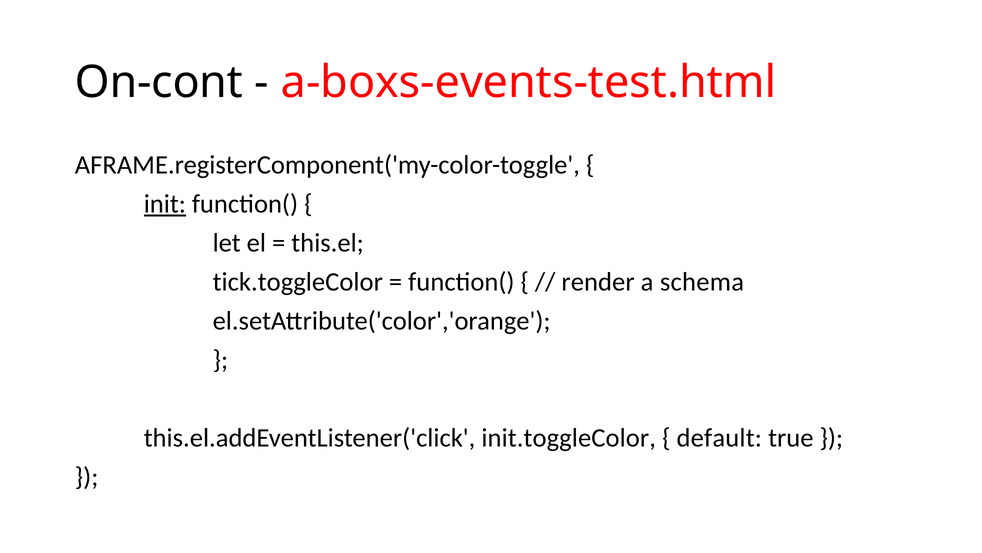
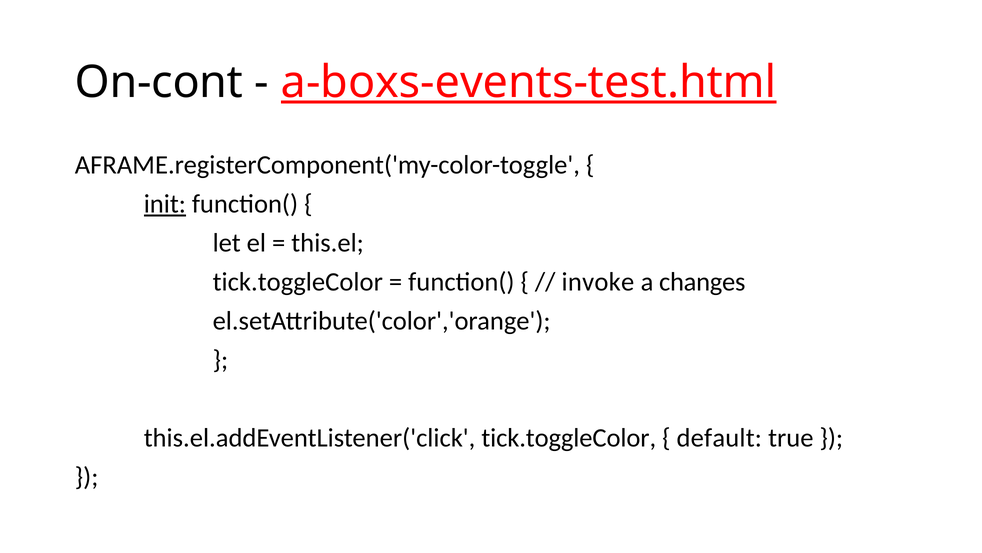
a-boxs-events-test.html underline: none -> present
render: render -> invoke
schema: schema -> changes
this.el.addEventListener('click init.toggleColor: init.toggleColor -> tick.toggleColor
